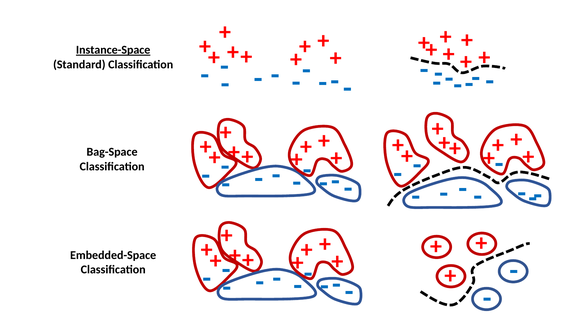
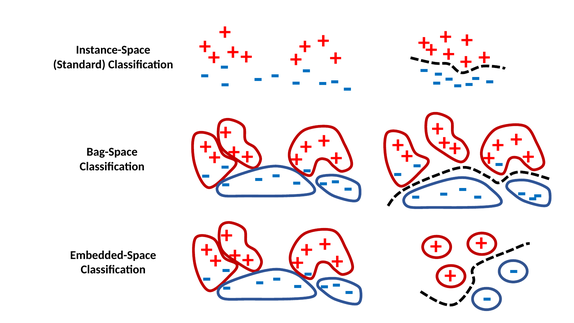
Instance-Space underline: present -> none
